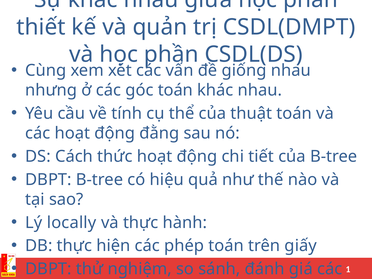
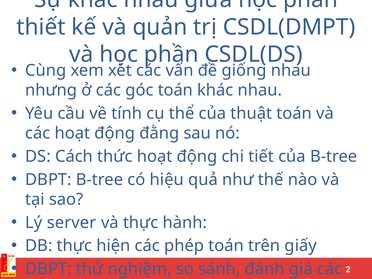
locally: locally -> server
1: 1 -> 2
